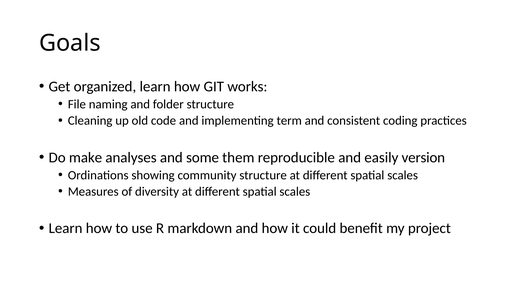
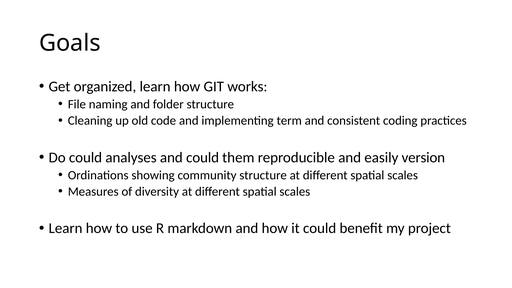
Do make: make -> could
and some: some -> could
